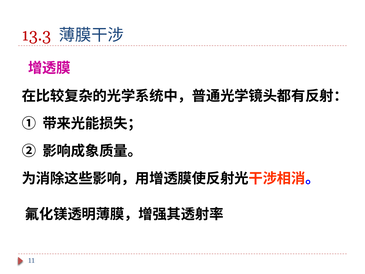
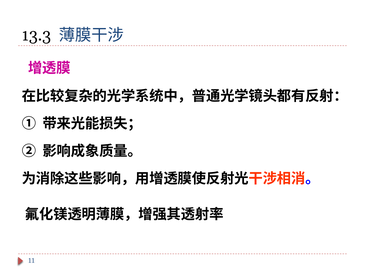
13.3 colour: red -> black
